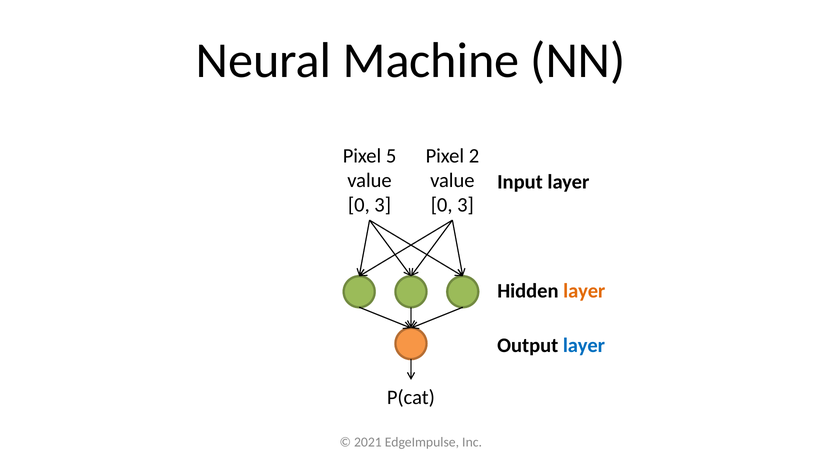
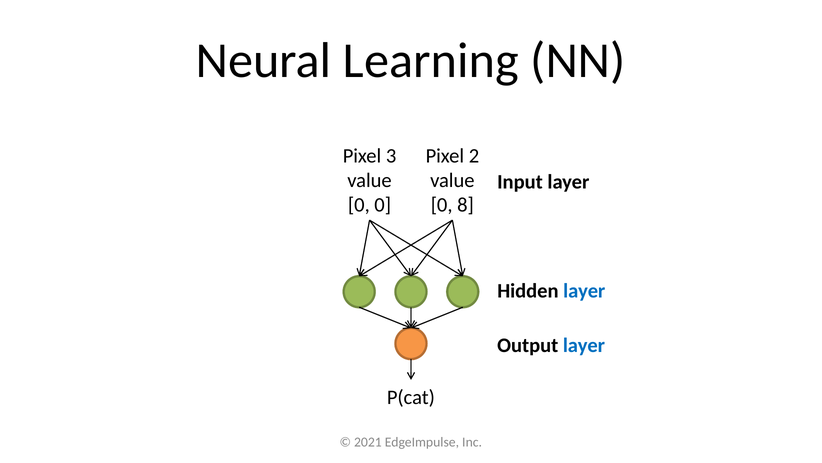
Machine: Machine -> Learning
5: 5 -> 3
3 at (383, 205): 3 -> 0
3 at (466, 205): 3 -> 8
layer at (584, 290) colour: orange -> blue
